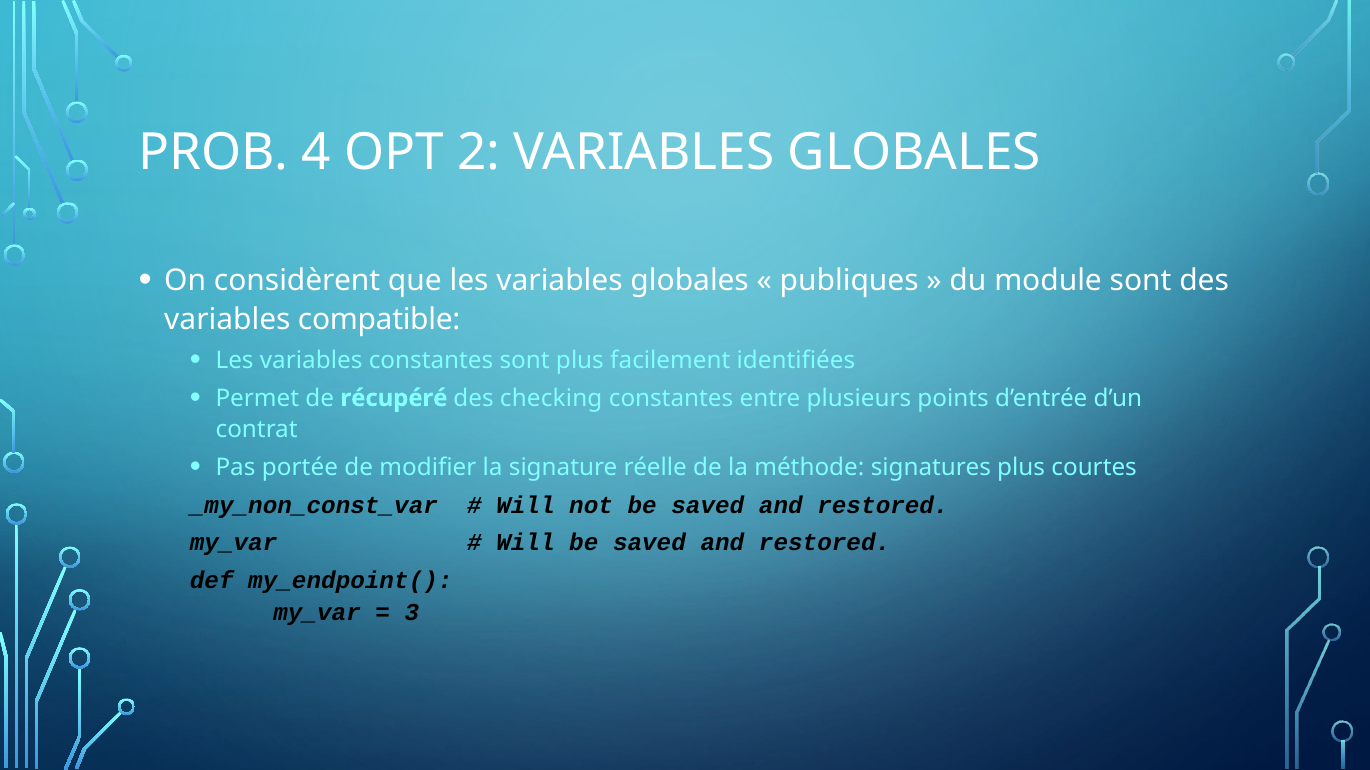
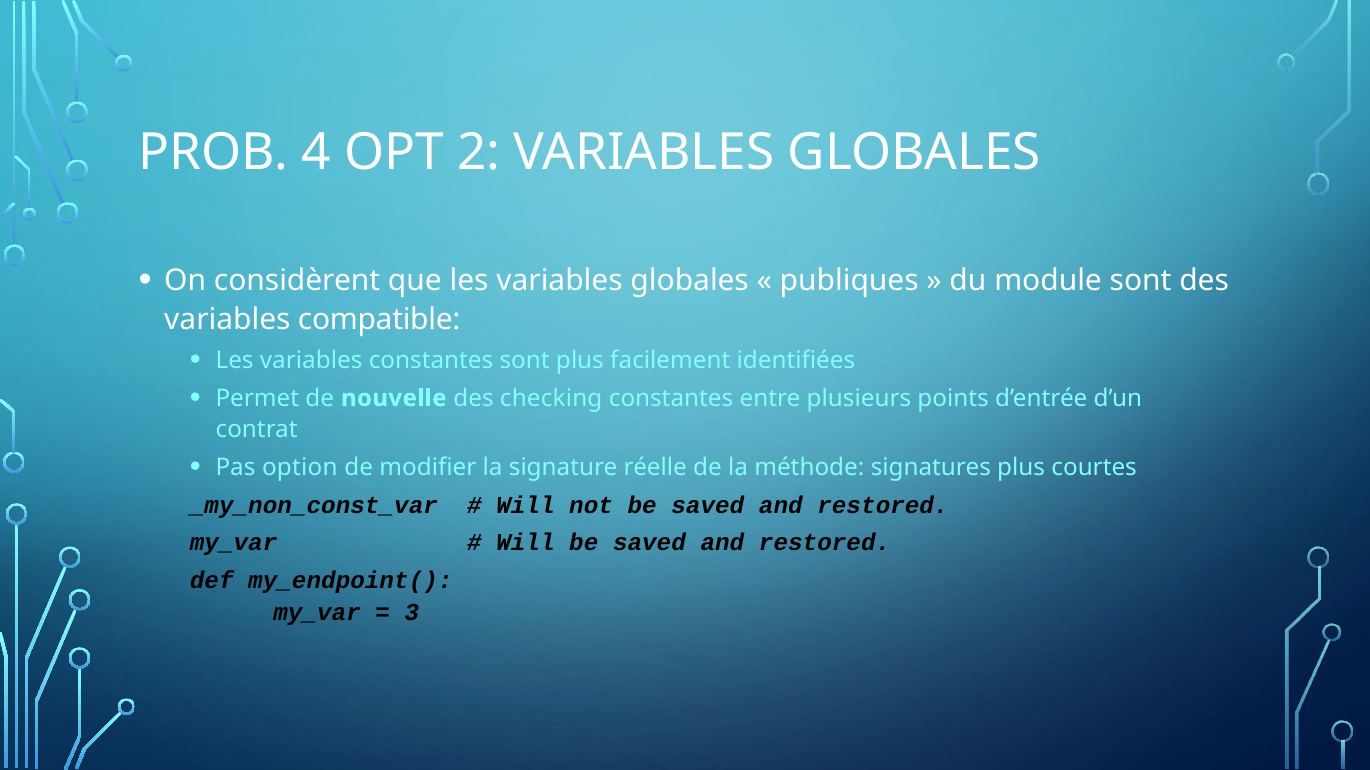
récupéré: récupéré -> nouvelle
portée: portée -> option
